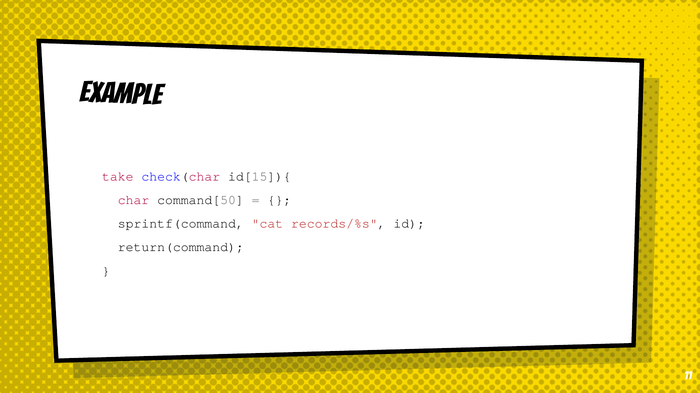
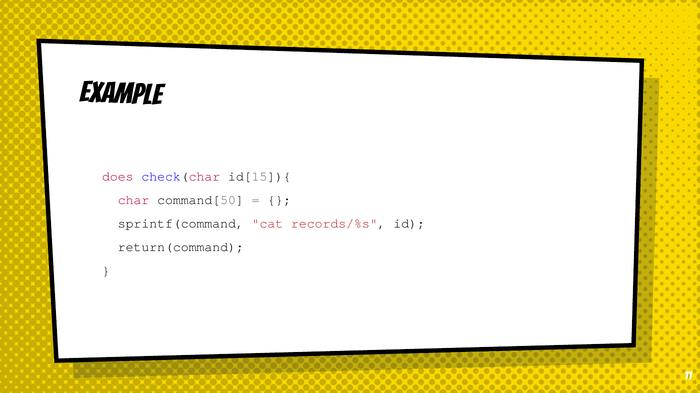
take: take -> does
